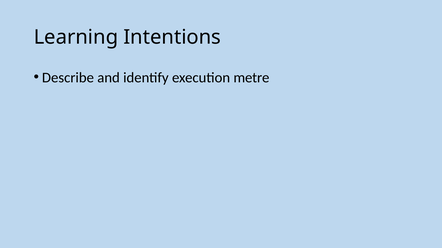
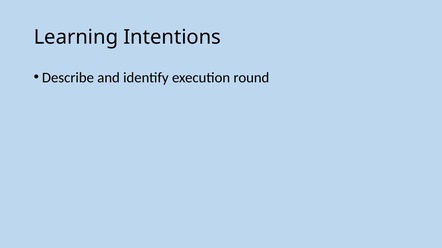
metre: metre -> round
